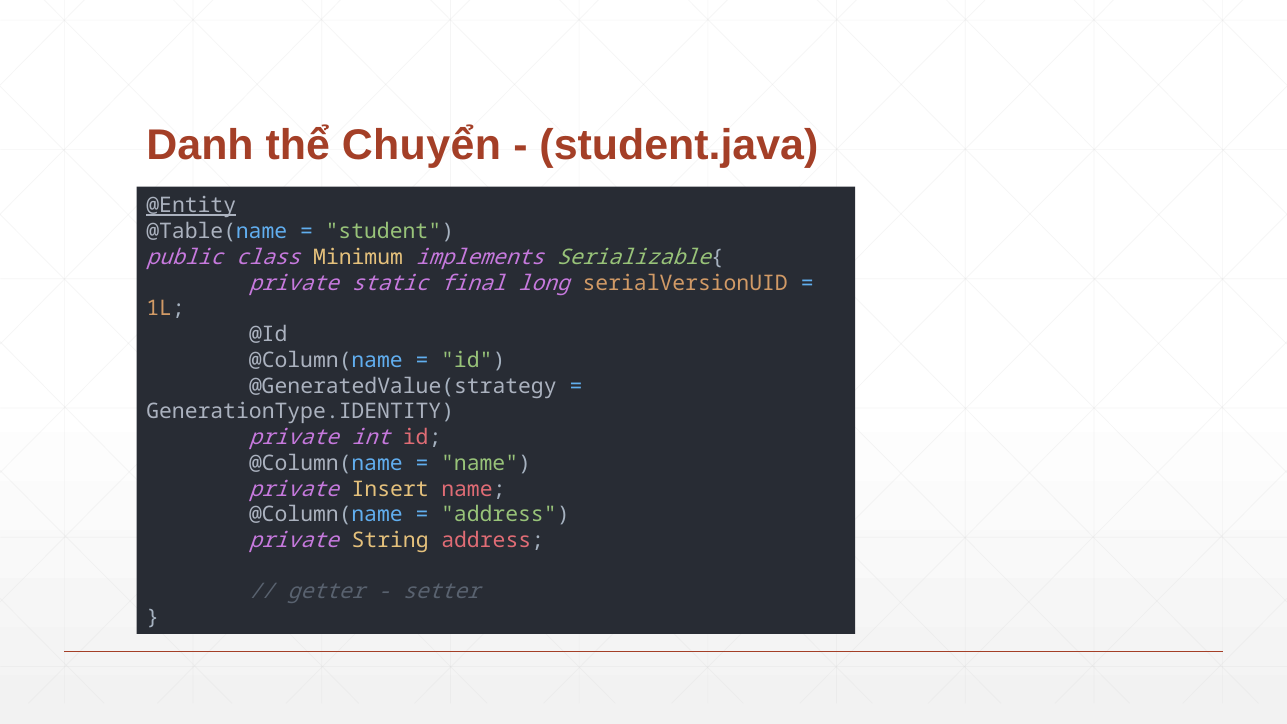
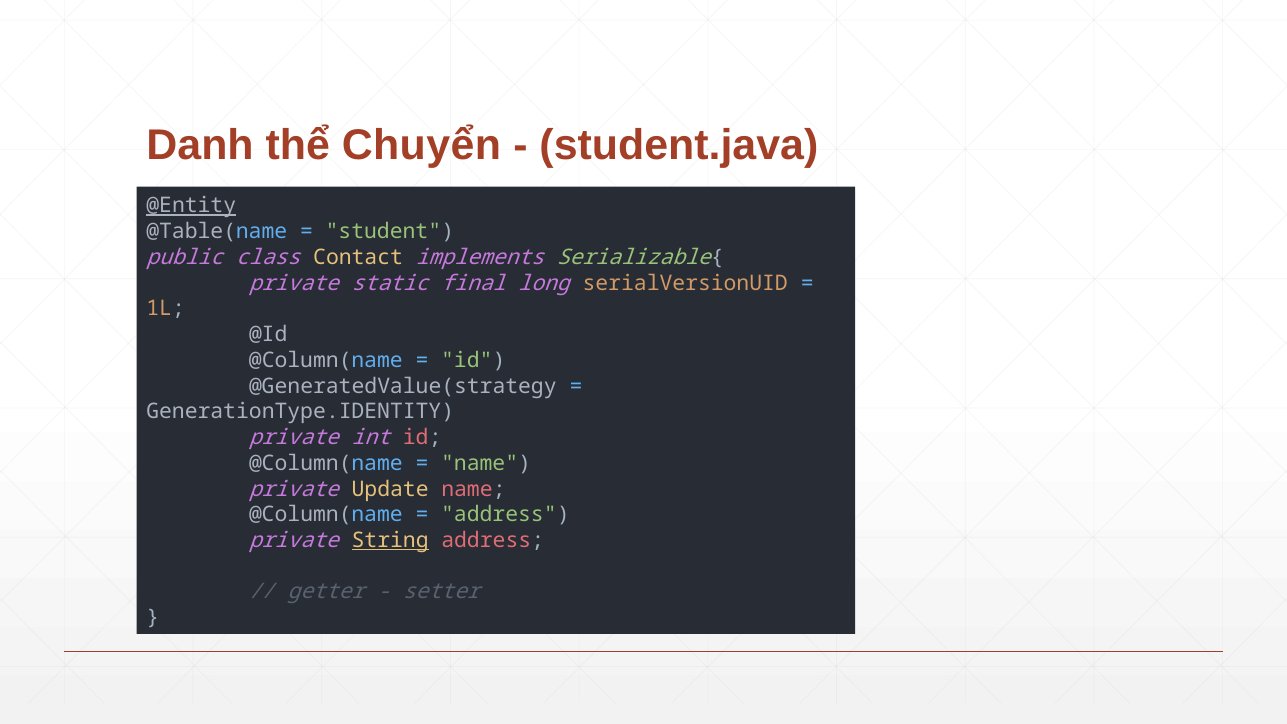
Minimum: Minimum -> Contact
Insert: Insert -> Update
String underline: none -> present
